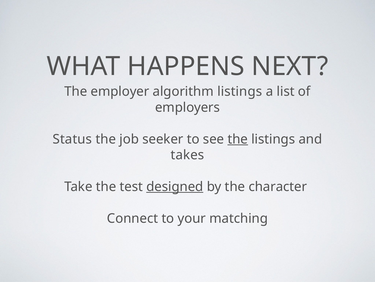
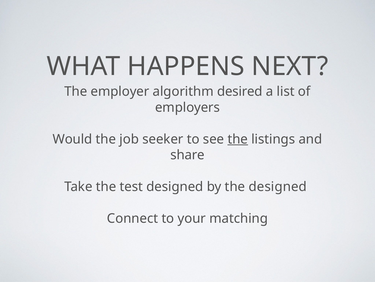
algorithm listings: listings -> desired
Status: Status -> Would
takes: takes -> share
designed at (175, 186) underline: present -> none
the character: character -> designed
